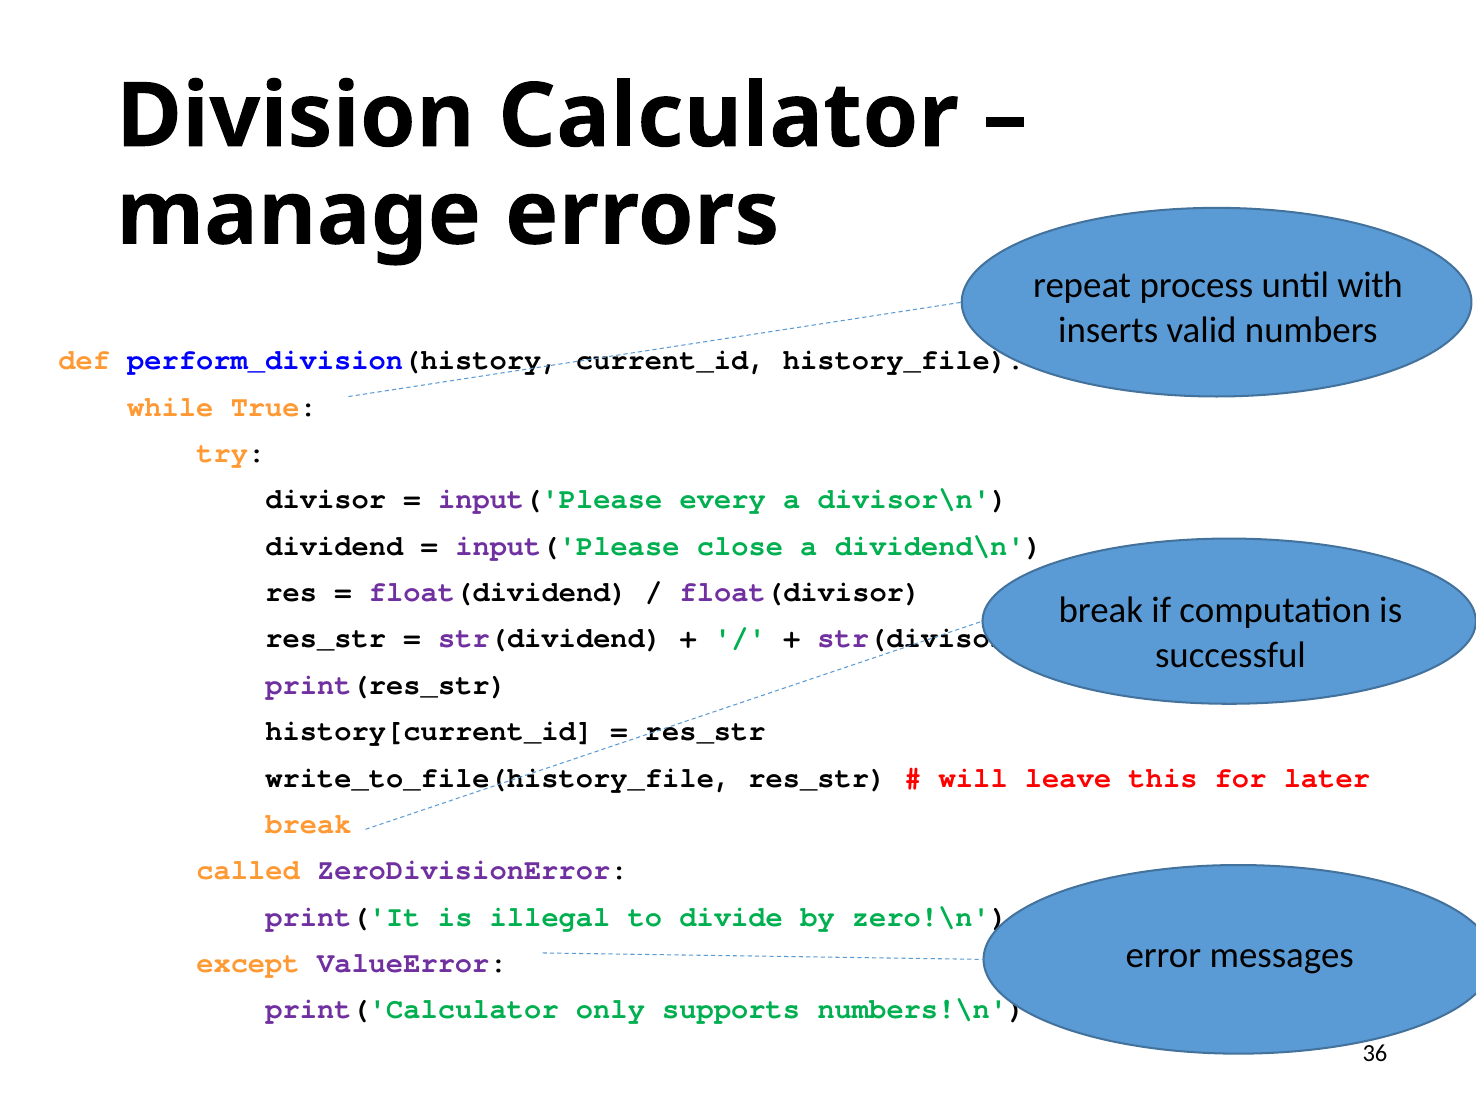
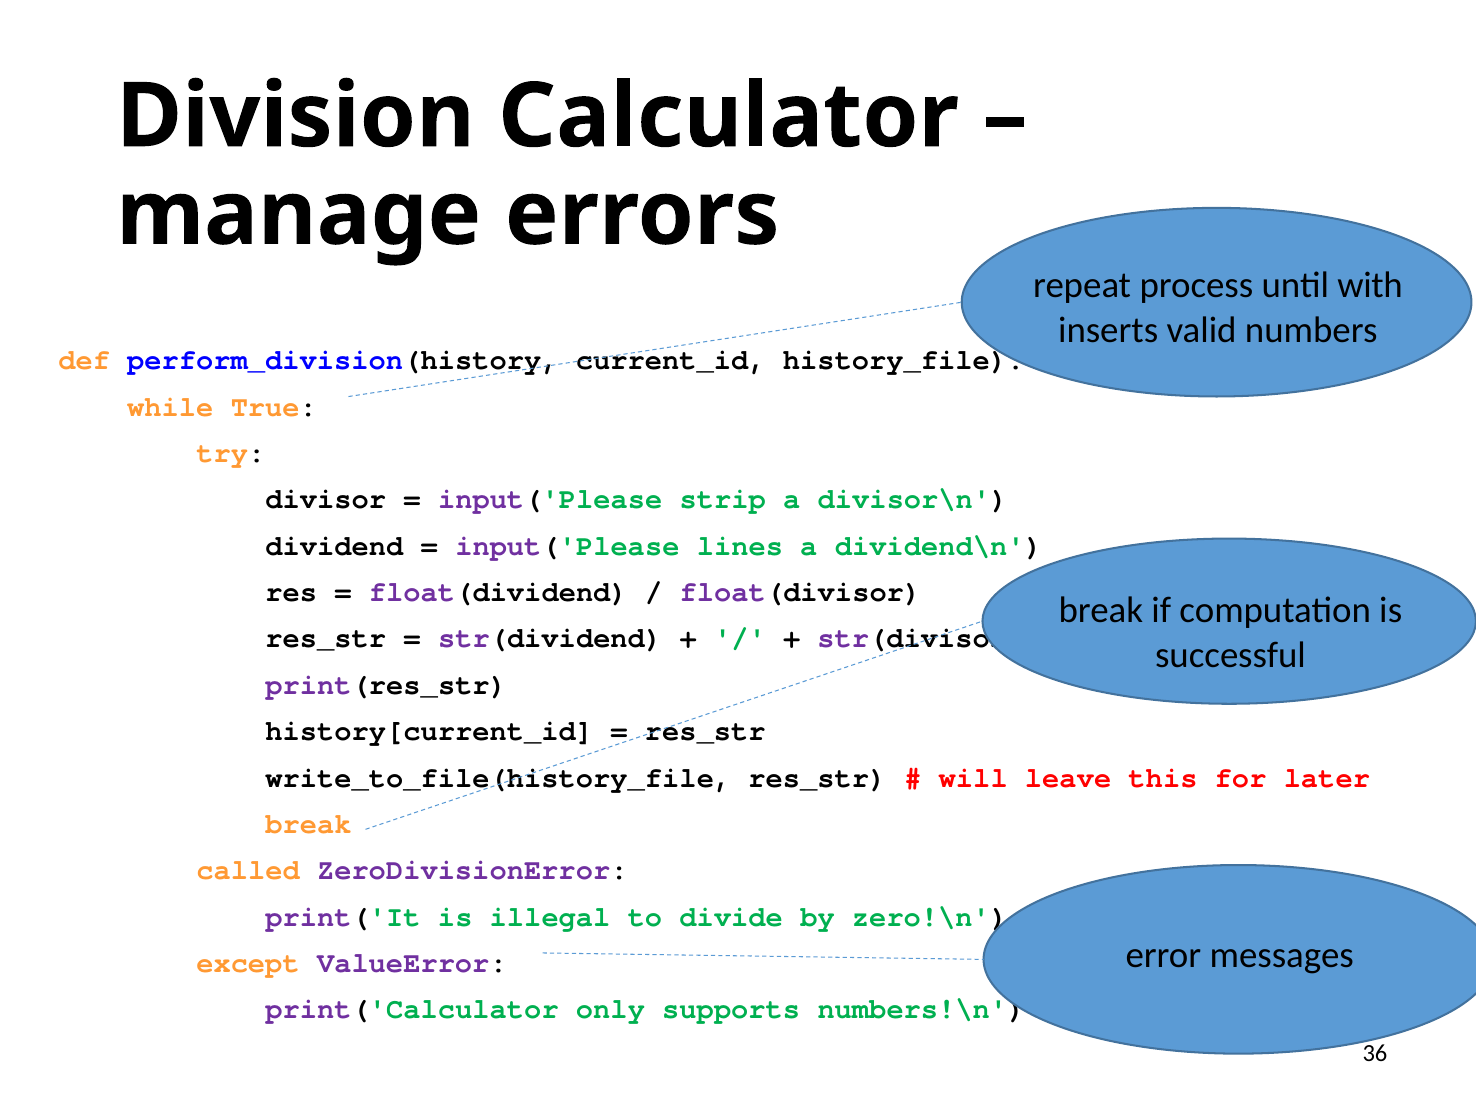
every: every -> strip
close: close -> lines
